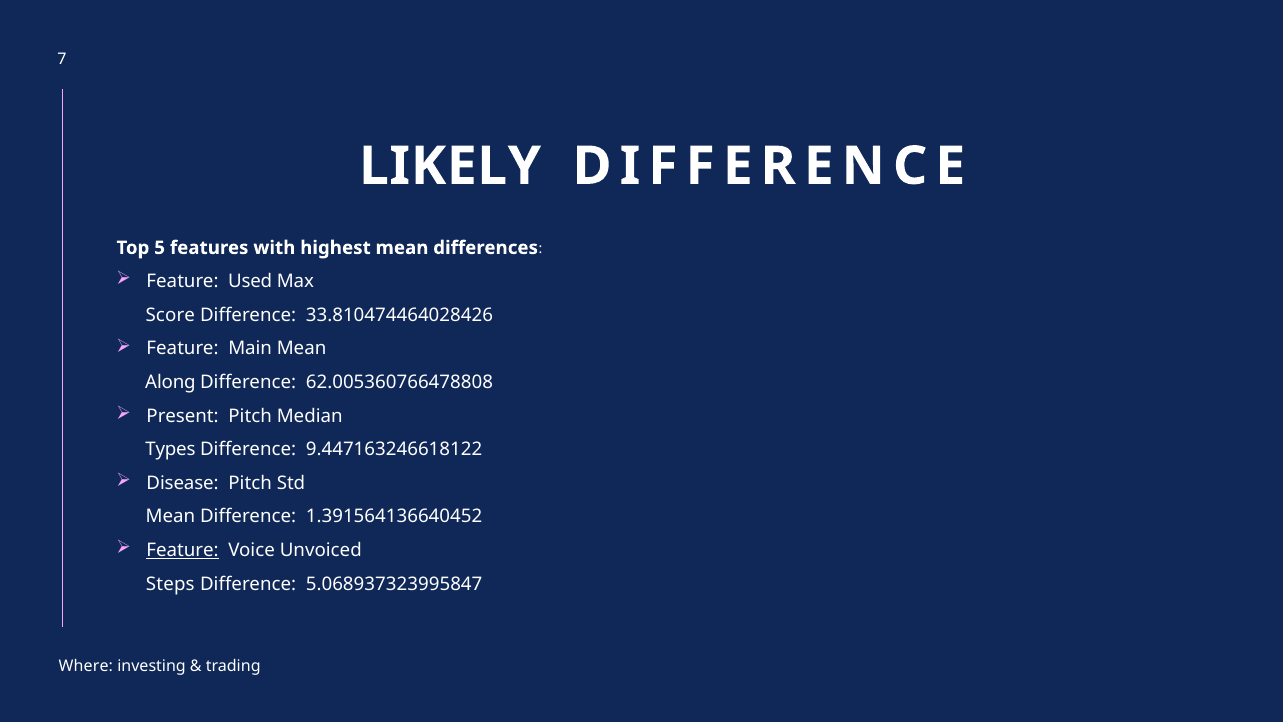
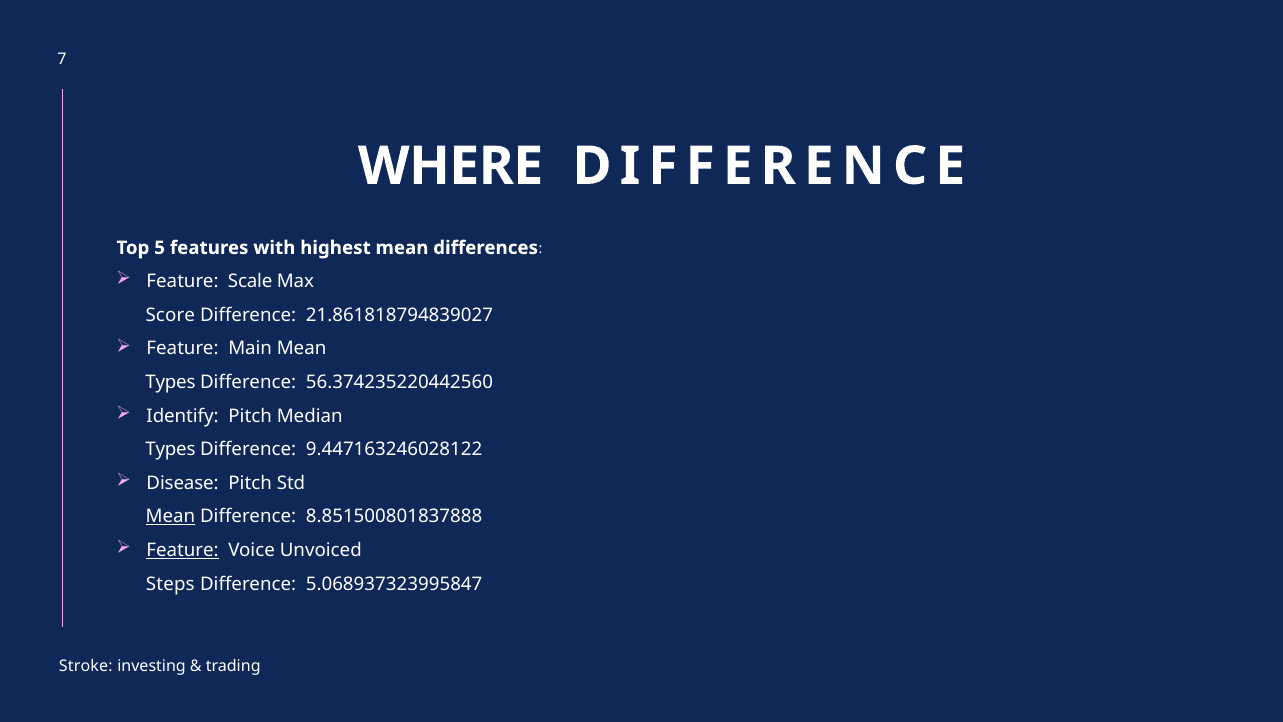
LIKELY: LIKELY -> WHERE
Used: Used -> Scale
33.810474464028426: 33.810474464028426 -> 21.861818794839027
Along at (170, 382): Along -> Types
62.005360766478808: 62.005360766478808 -> 56.374235220442560
Present: Present -> Identify
9.447163246618122: 9.447163246618122 -> 9.447163246028122
Mean at (170, 517) underline: none -> present
1.391564136640452: 1.391564136640452 -> 8.851500801837888
Where: Where -> Stroke
